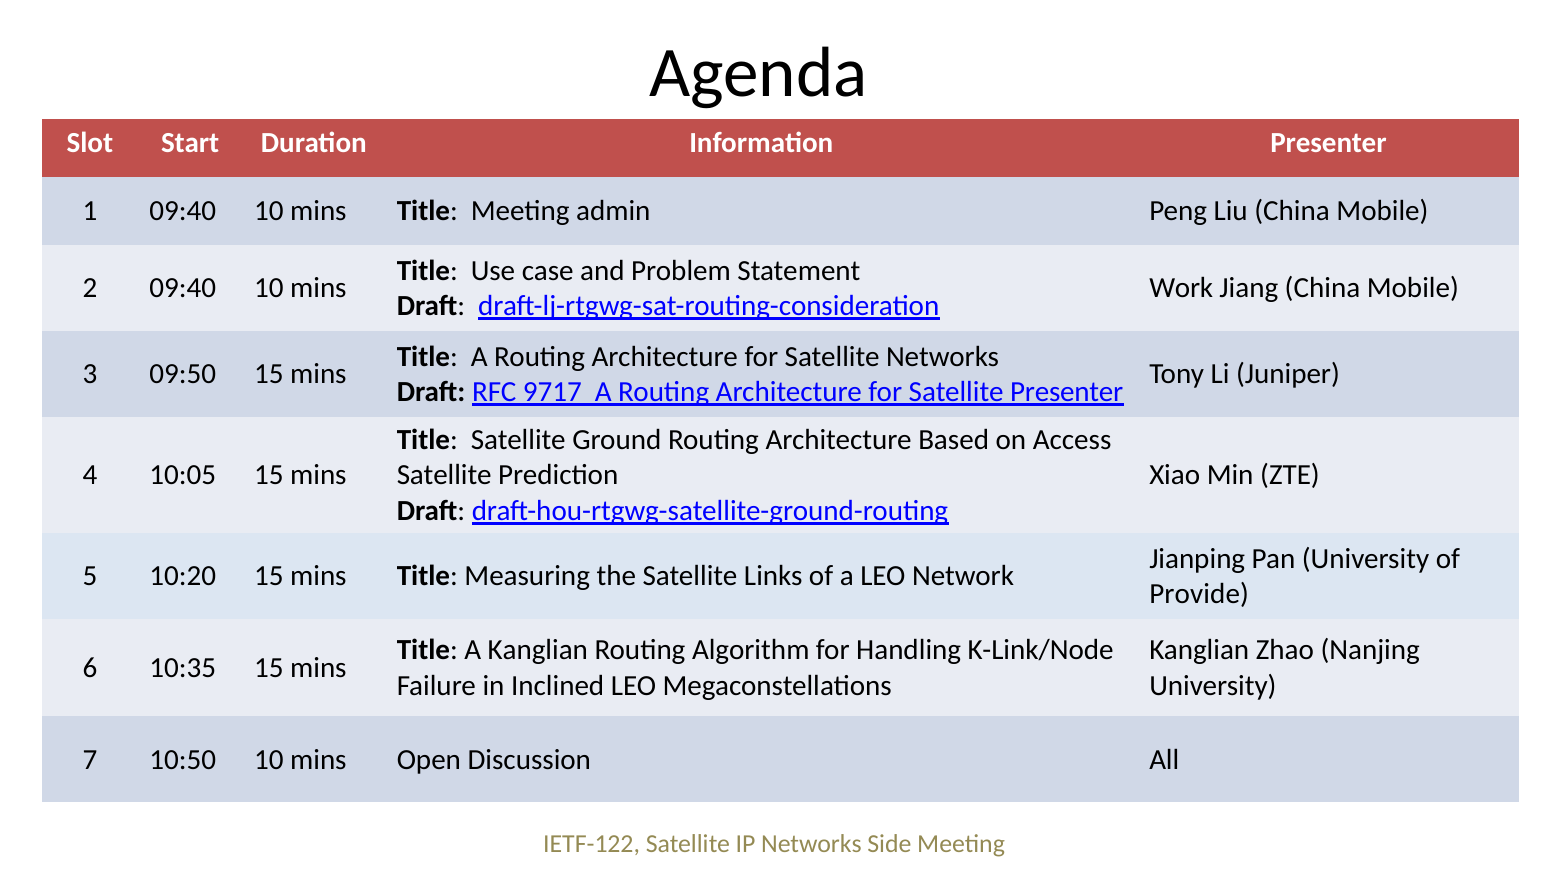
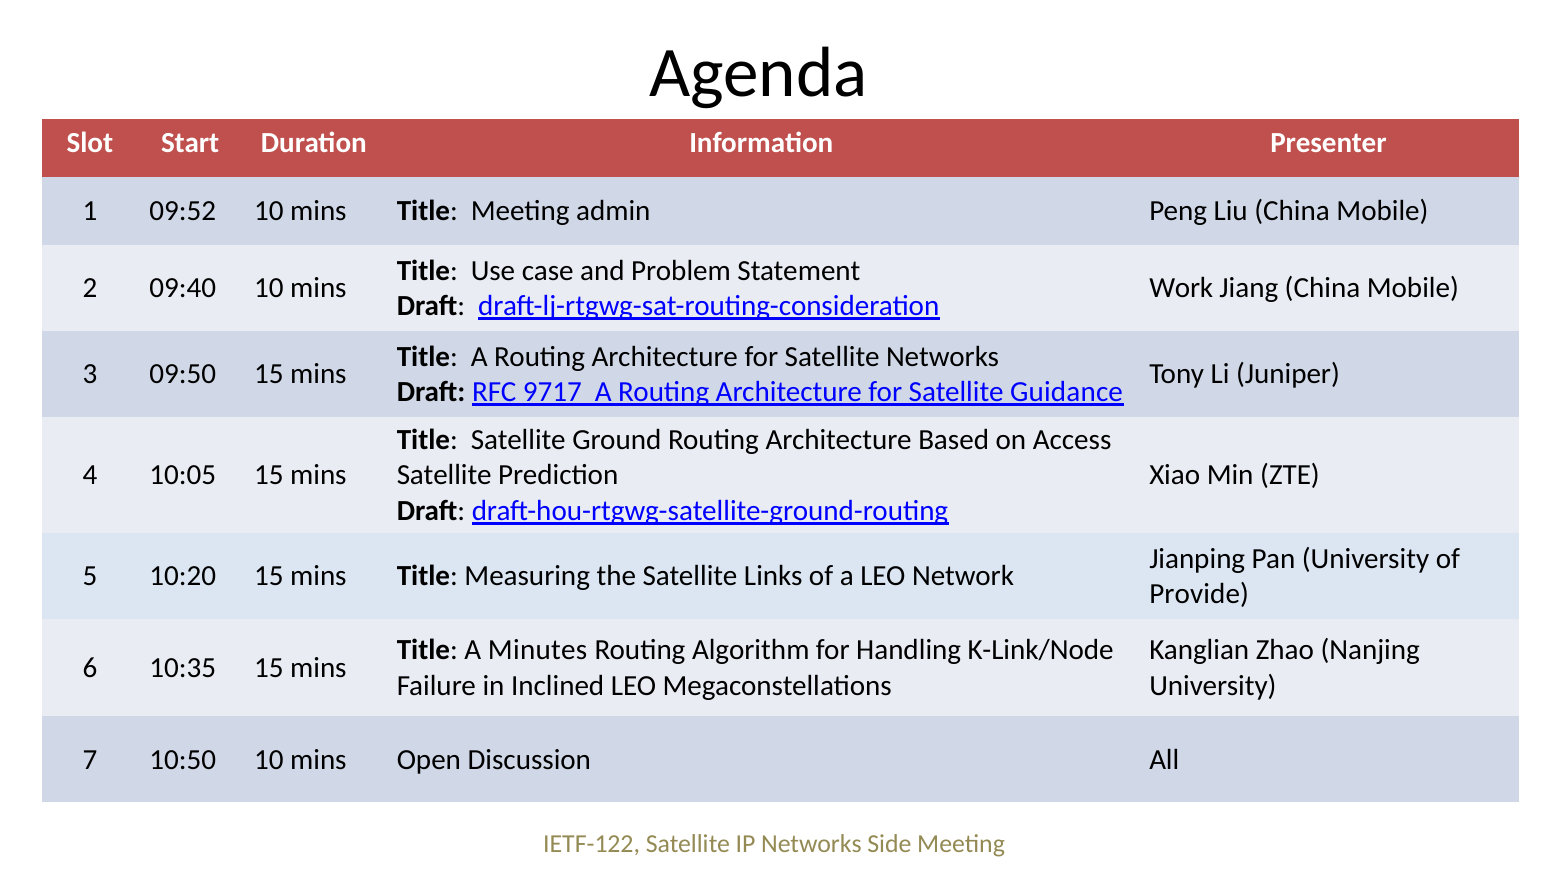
1 09:40: 09:40 -> 09:52
Satellite Presenter: Presenter -> Guidance
A Kanglian: Kanglian -> Minutes
